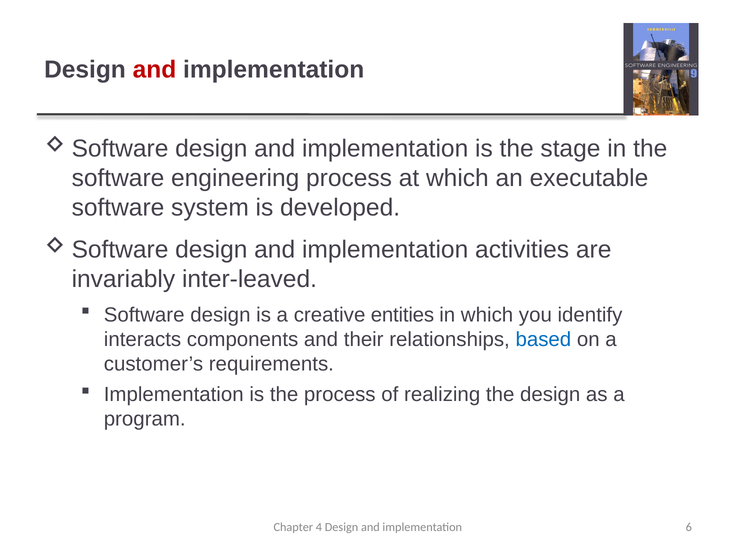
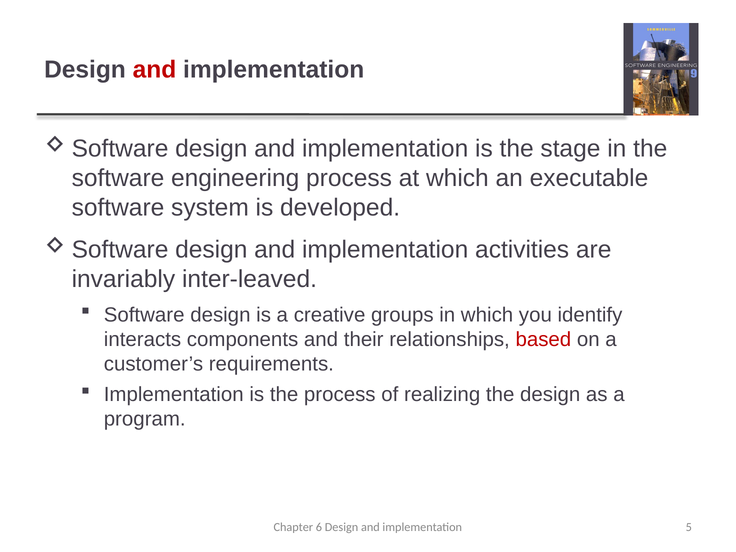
entities: entities -> groups
based colour: blue -> red
4: 4 -> 6
6: 6 -> 5
